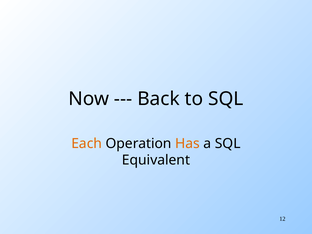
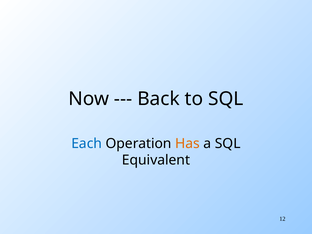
Each colour: orange -> blue
